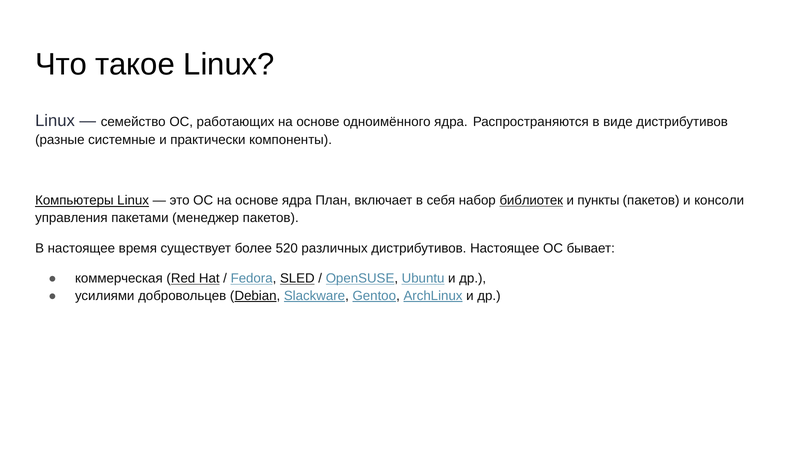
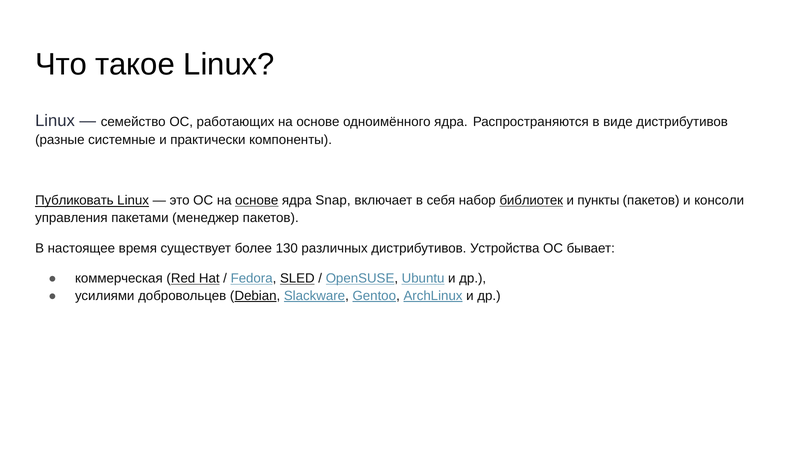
Компьютеры: Компьютеры -> Публиковать
основе at (257, 201) underline: none -> present
План: План -> Snap
520: 520 -> 130
дистрибутивов Настоящее: Настоящее -> Устройства
